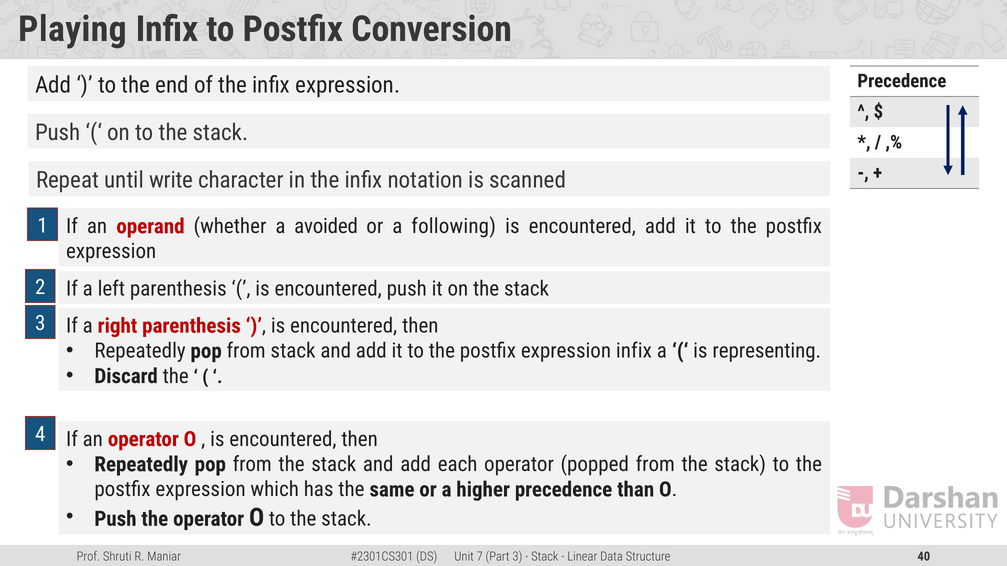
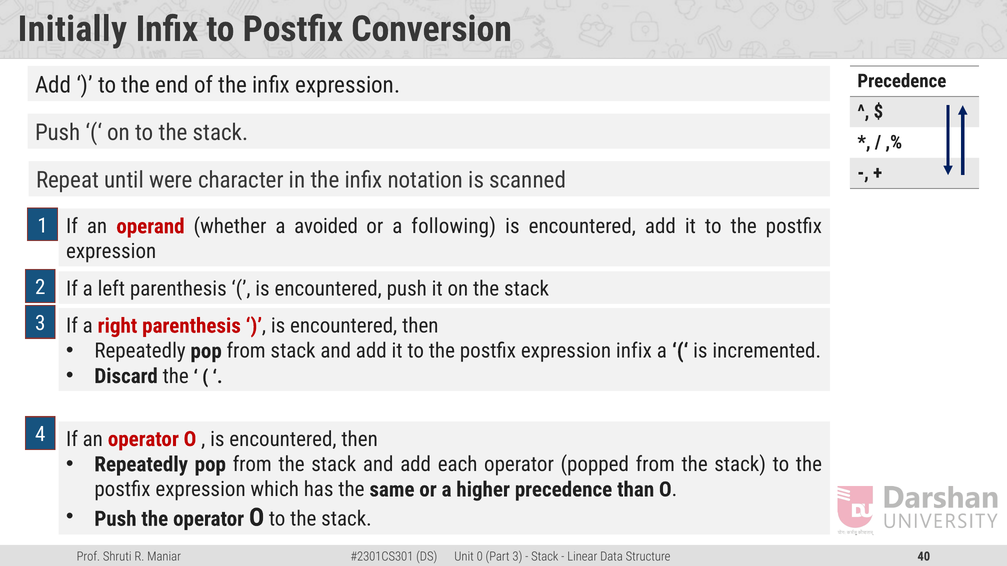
Playing: Playing -> Initially
write: write -> were
representing: representing -> incremented
7: 7 -> 0
